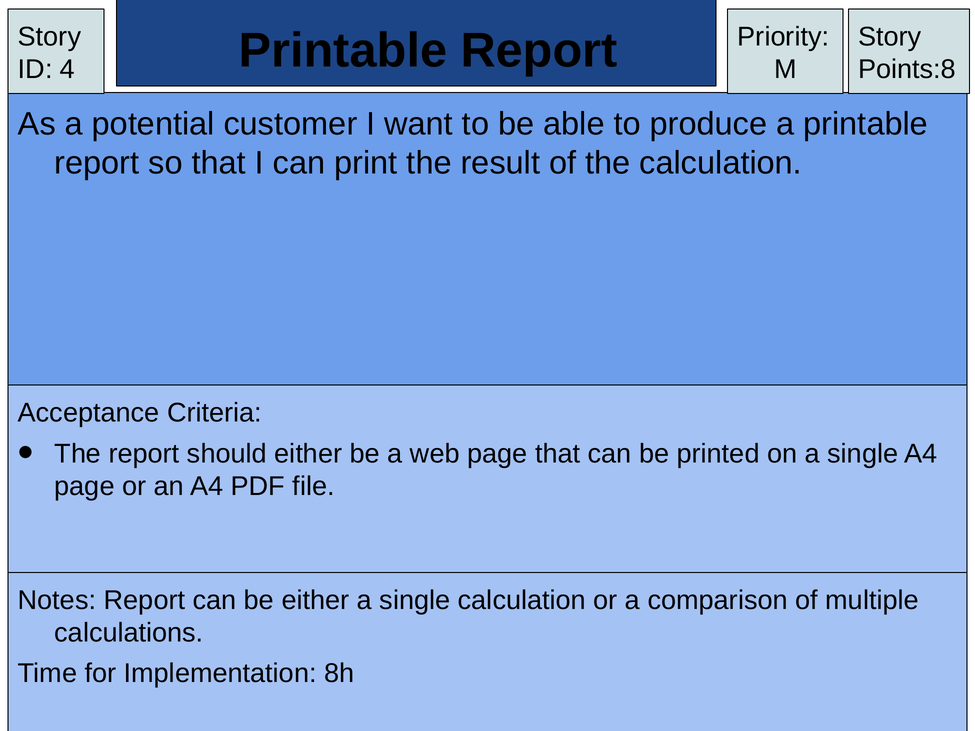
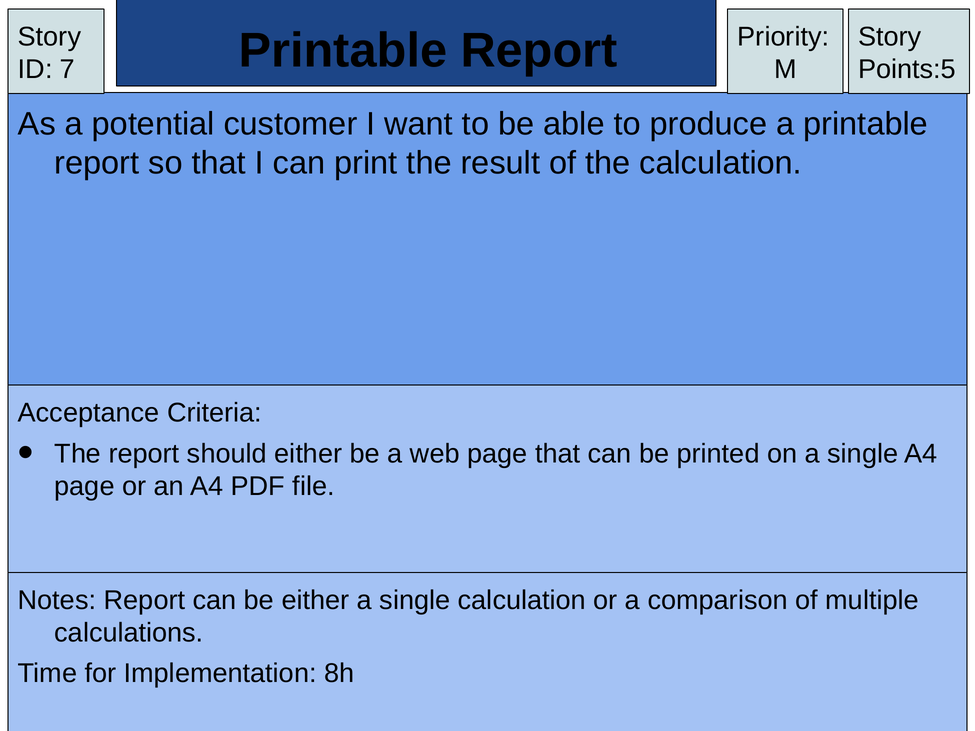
4: 4 -> 7
Points:8: Points:8 -> Points:5
